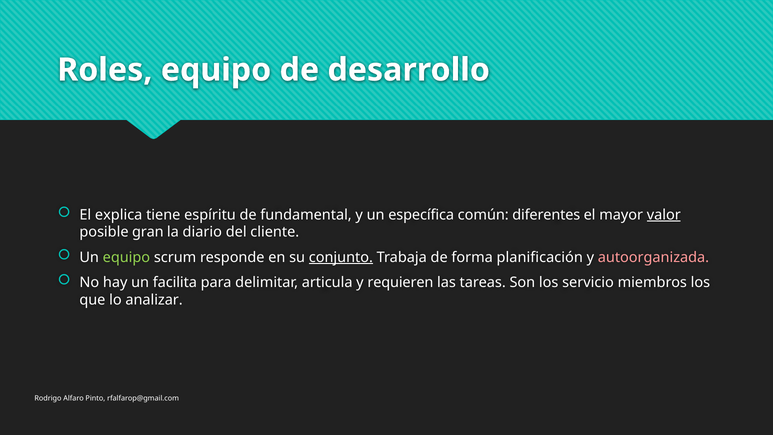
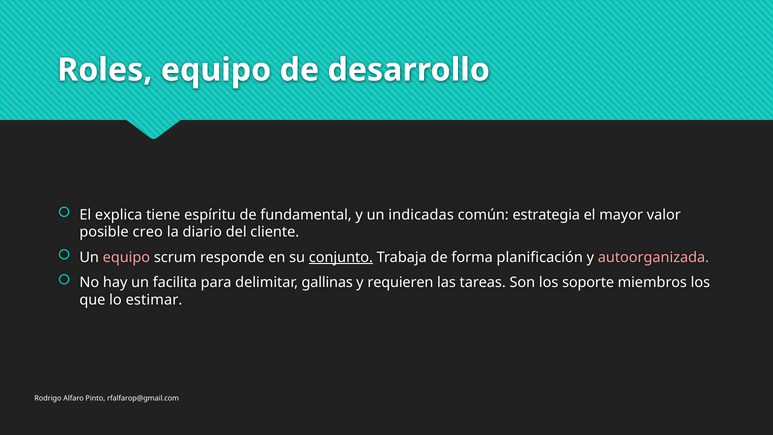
específica: específica -> indicadas
diferentes: diferentes -> estrategia
valor underline: present -> none
gran: gran -> creo
equipo at (126, 257) colour: light green -> pink
articula: articula -> gallinas
servicio: servicio -> soporte
analizar: analizar -> estimar
